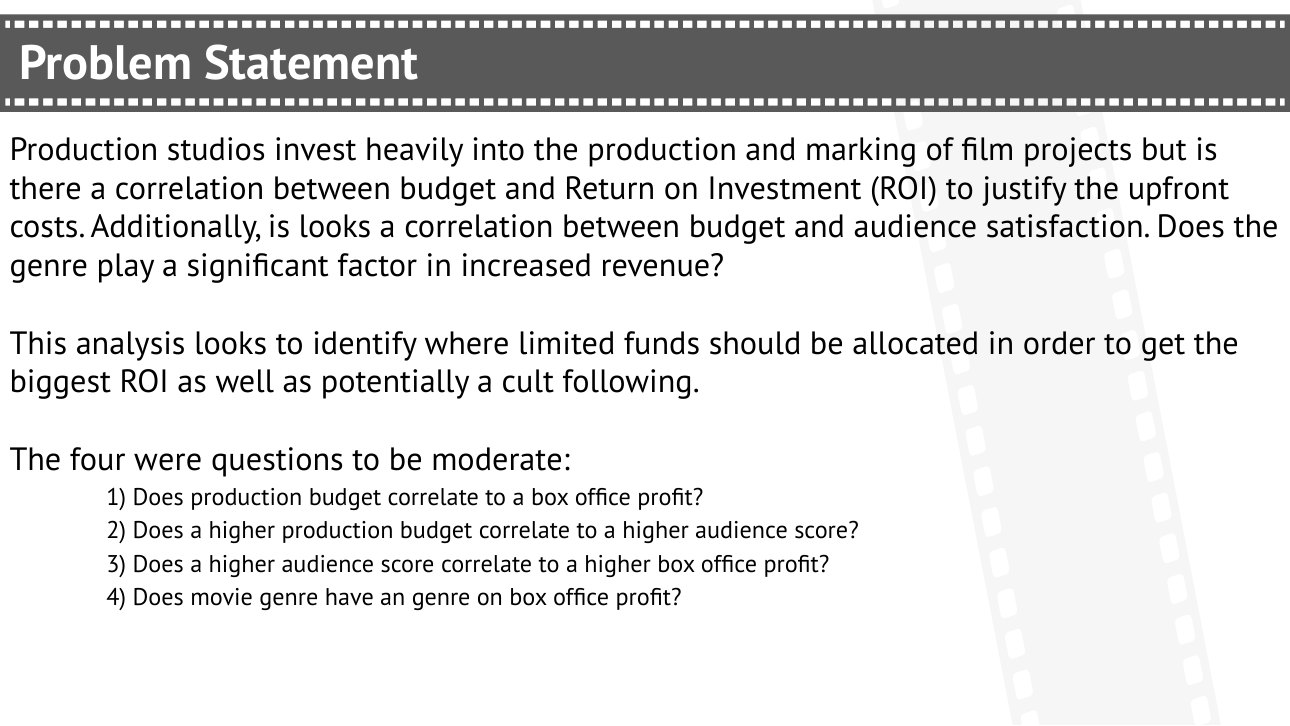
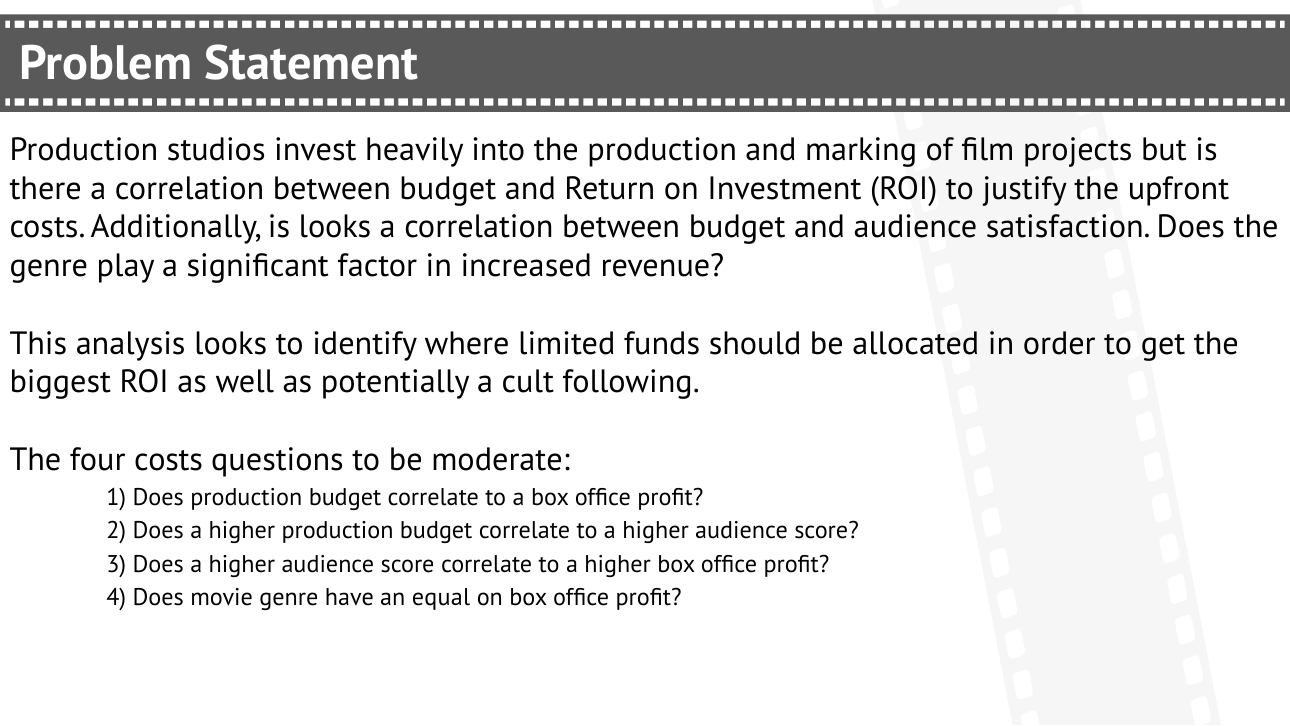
four were: were -> costs
an genre: genre -> equal
